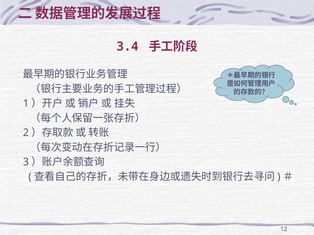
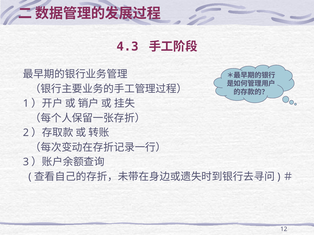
3.4: 3.4 -> 4.3
